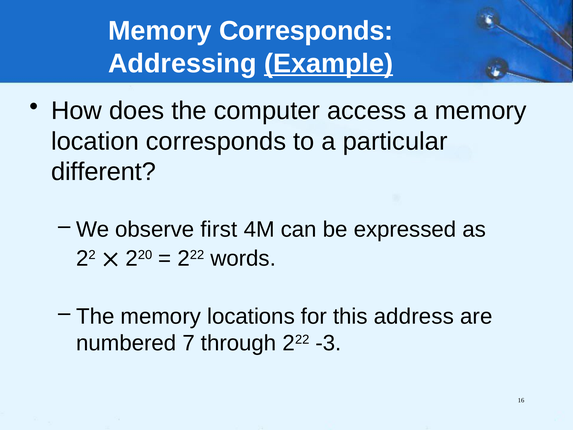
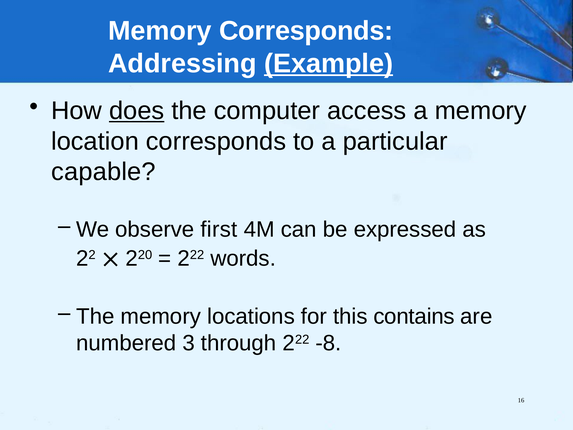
does underline: none -> present
different: different -> capable
address: address -> contains
7: 7 -> 3
-3: -3 -> -8
